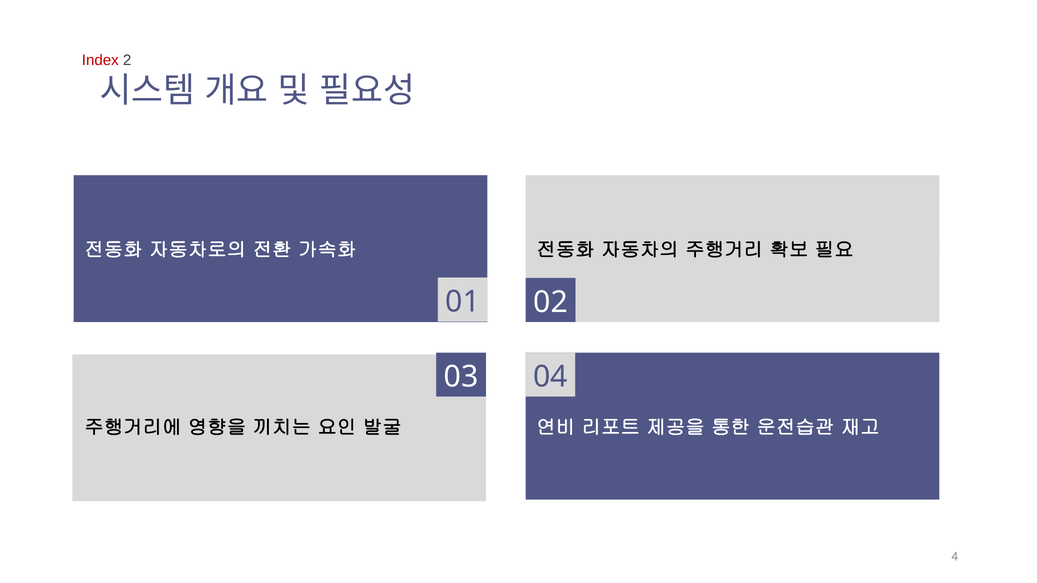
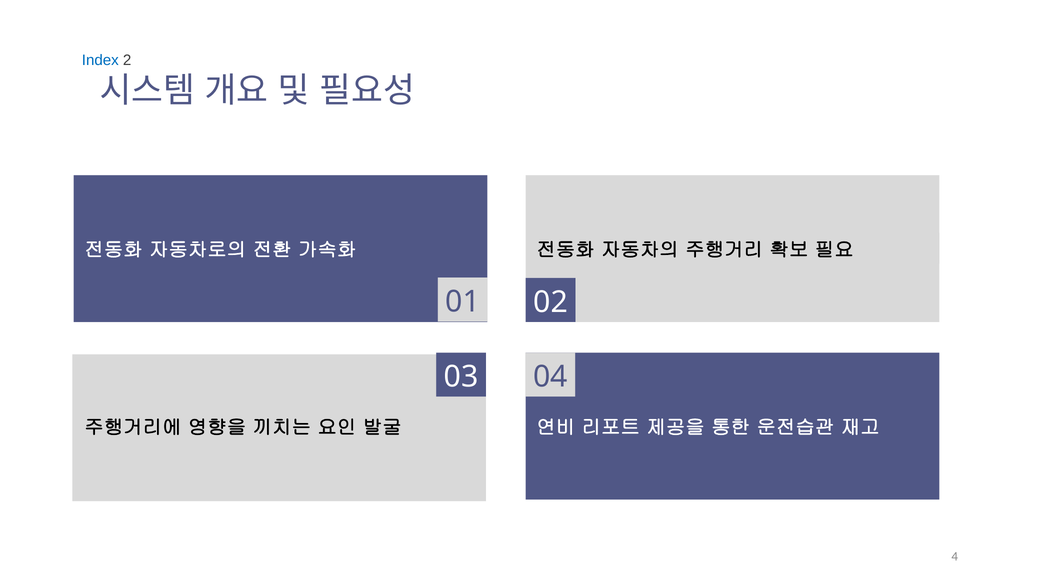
Index colour: red -> blue
